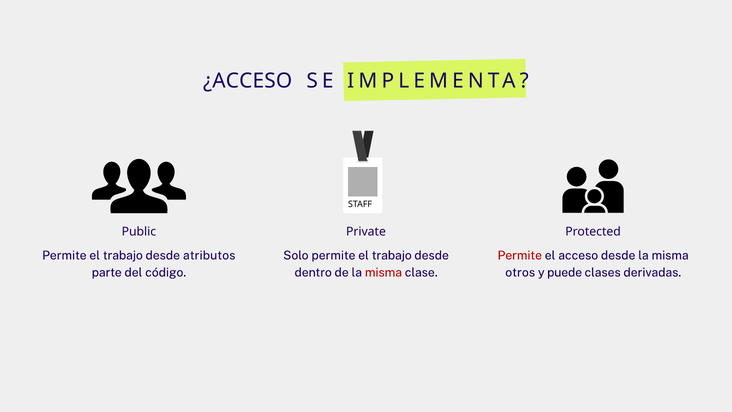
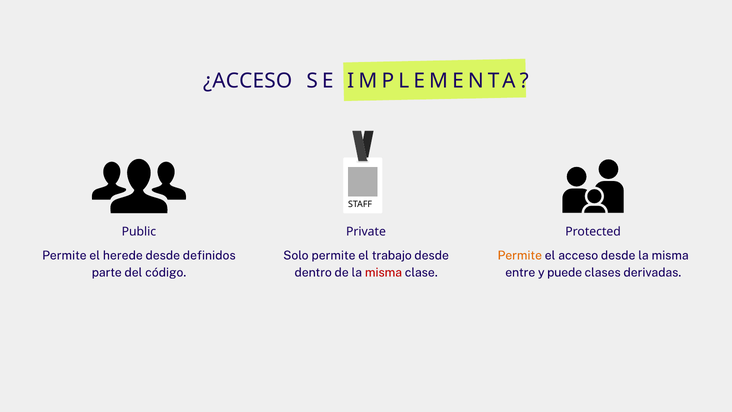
trabajo at (123, 255): trabajo -> herede
atributos: atributos -> definidos
Permite at (520, 255) colour: red -> orange
otros: otros -> entre
